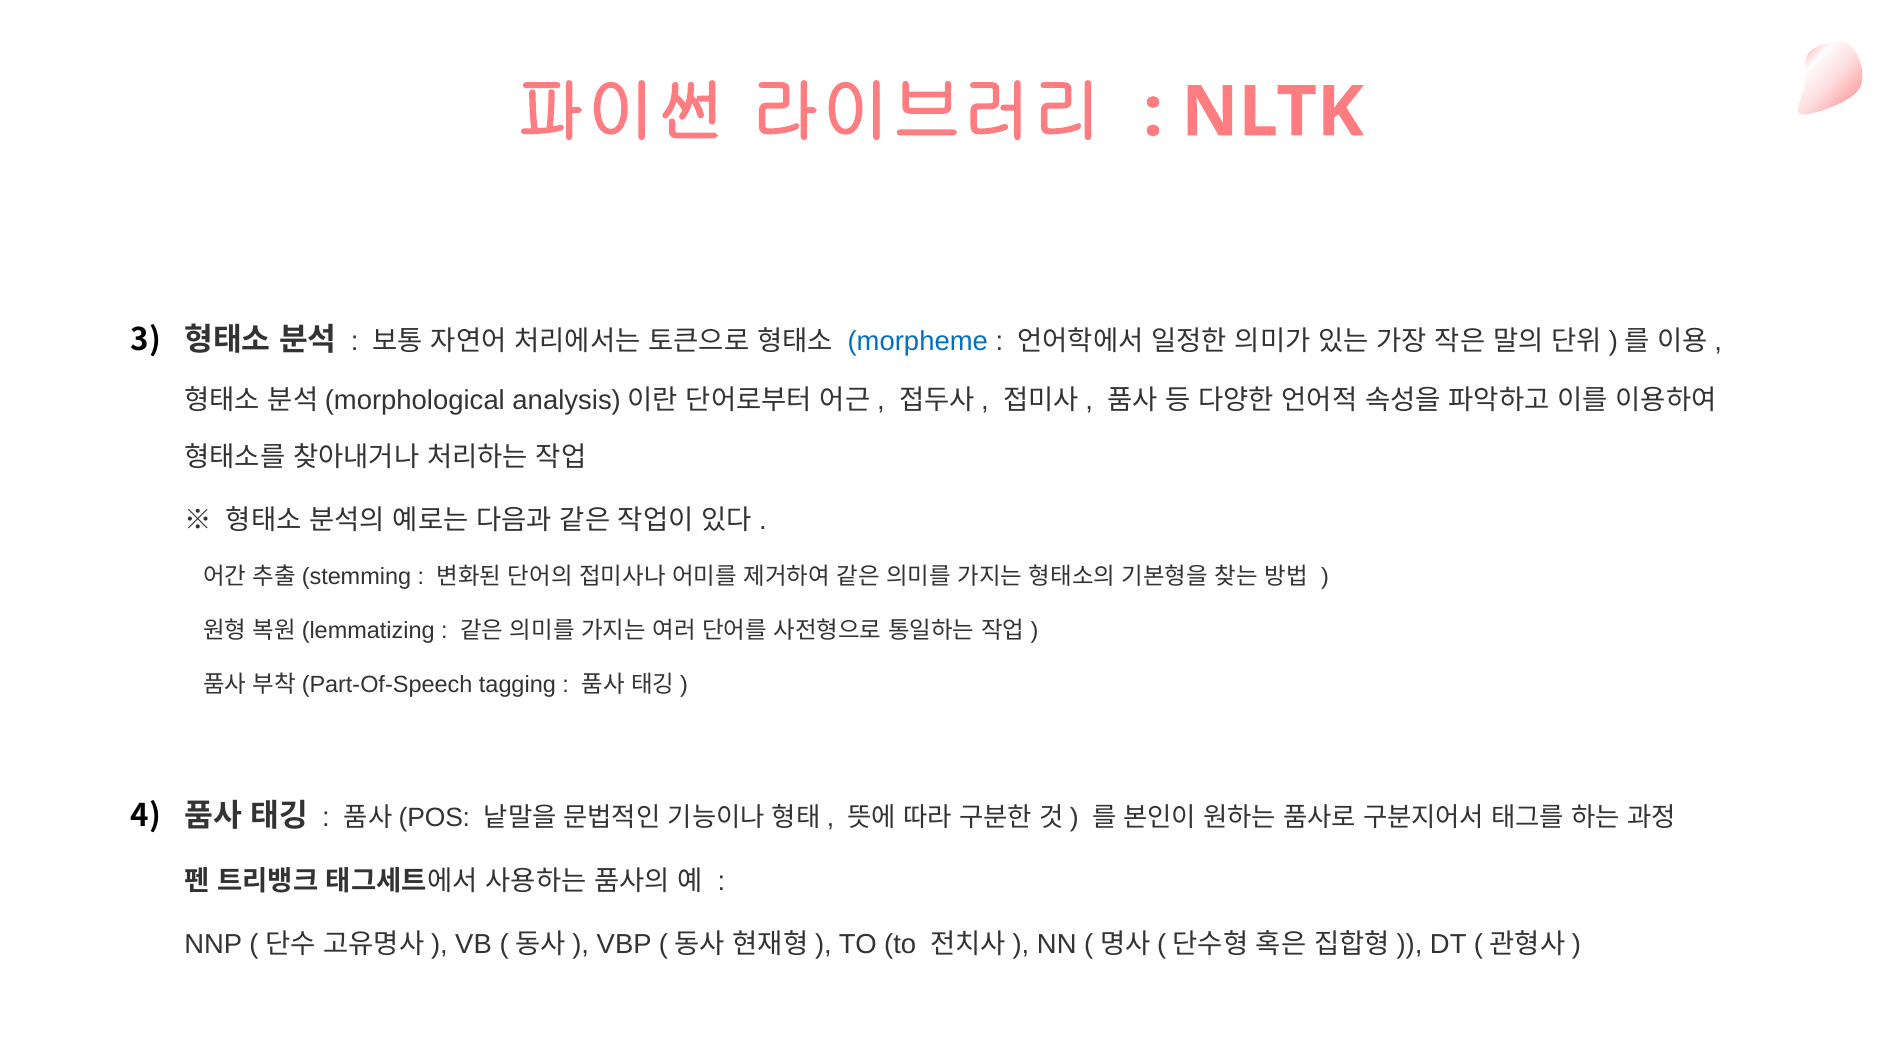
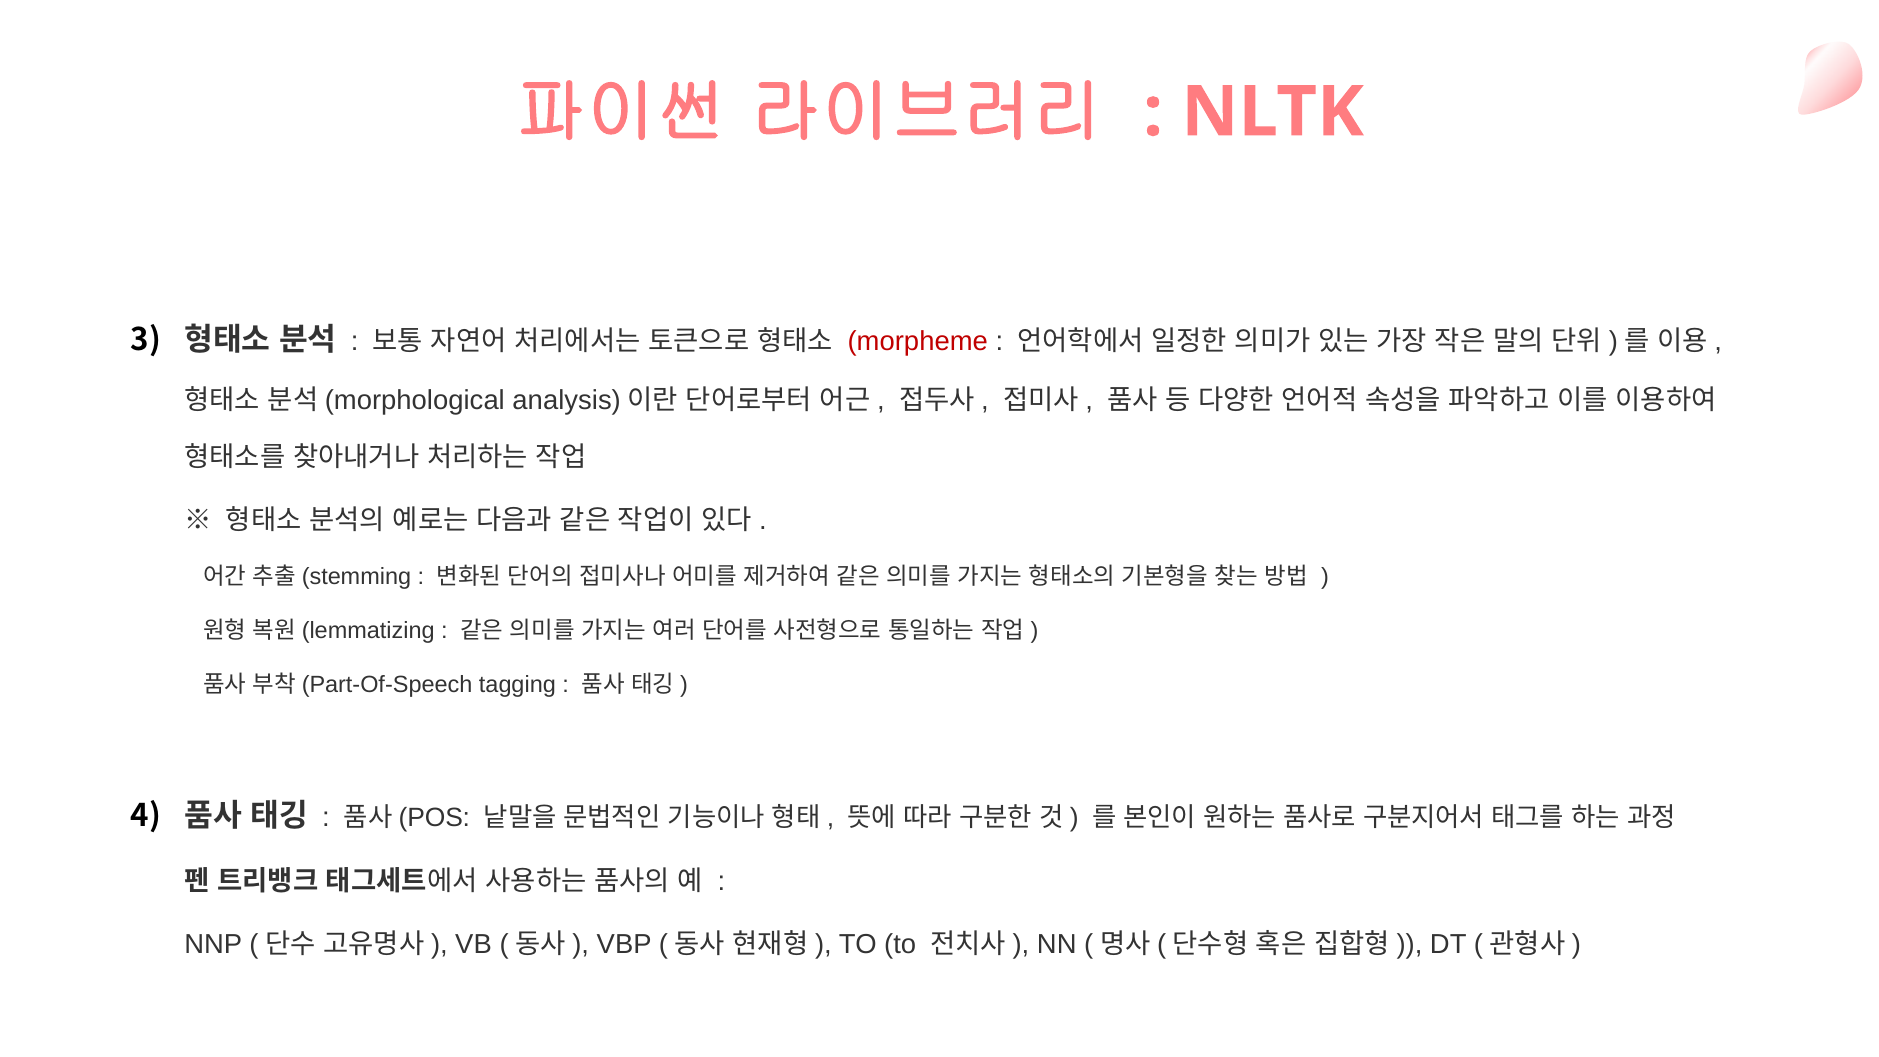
morpheme colour: blue -> red
